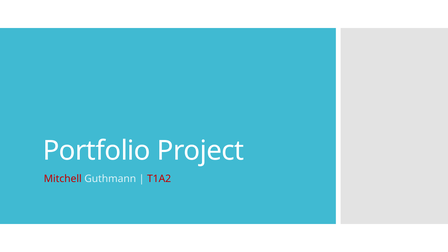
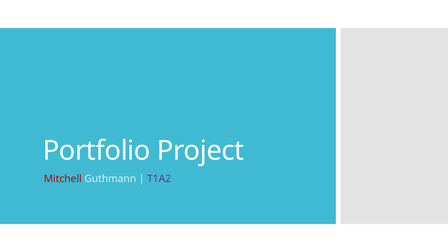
T1A2 colour: red -> purple
